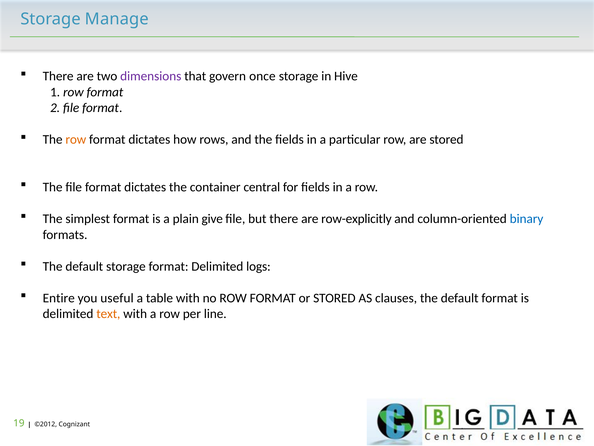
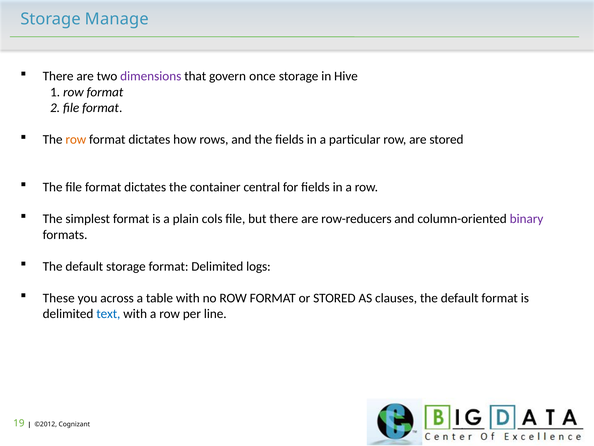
give: give -> cols
row-explicitly: row-explicitly -> row-reducers
binary colour: blue -> purple
Entire: Entire -> These
useful: useful -> across
text colour: orange -> blue
